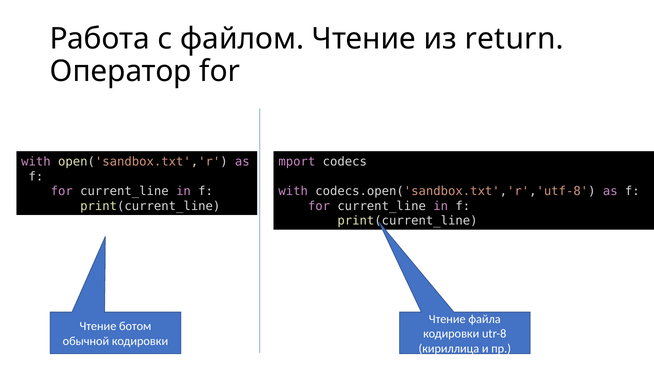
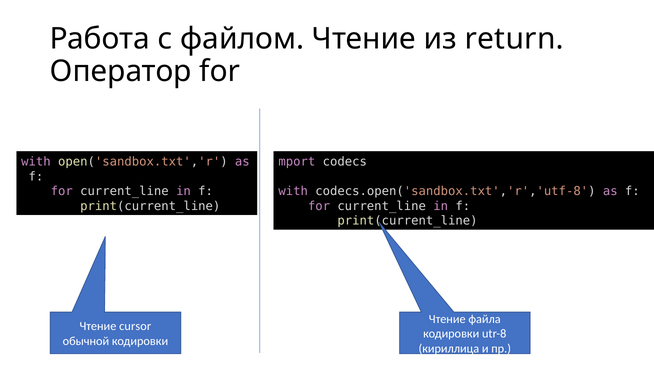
ботом: ботом -> cursor
